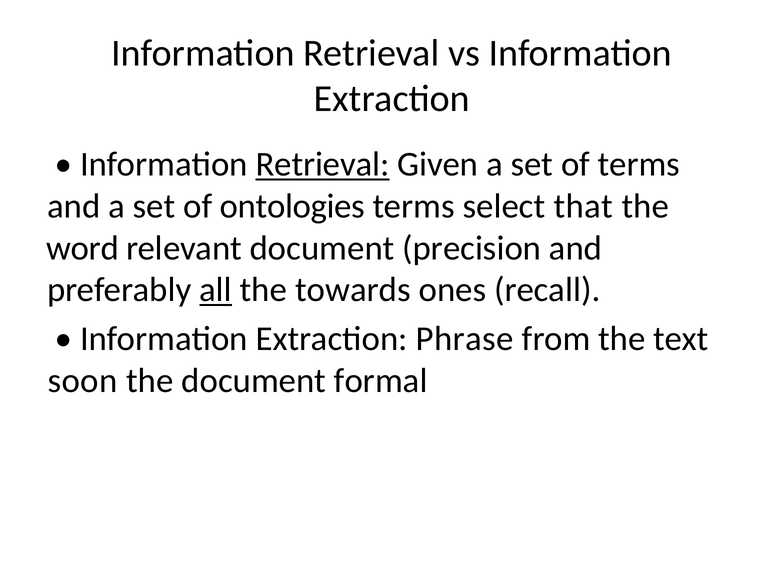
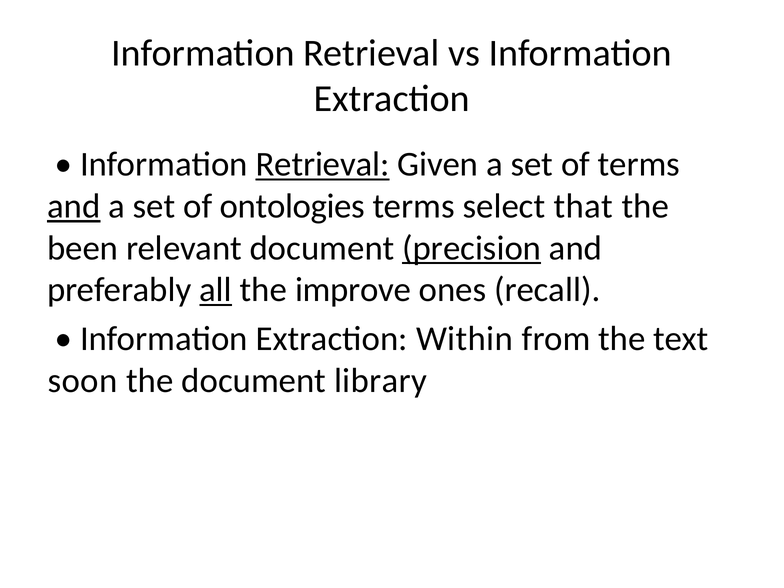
and at (74, 206) underline: none -> present
word: word -> been
precision underline: none -> present
towards: towards -> improve
Phrase: Phrase -> Within
formal: formal -> library
